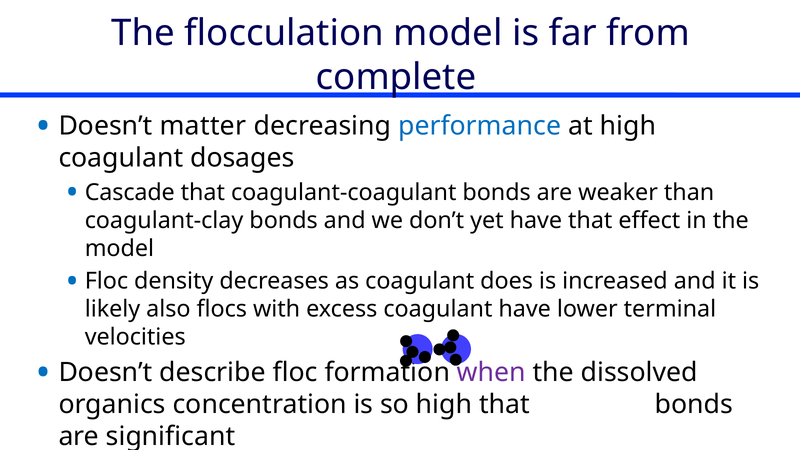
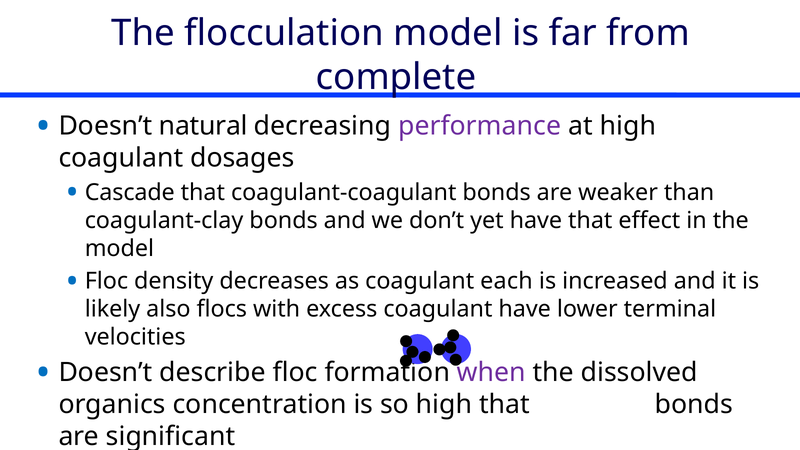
matter: matter -> natural
performance colour: blue -> purple
does: does -> each
